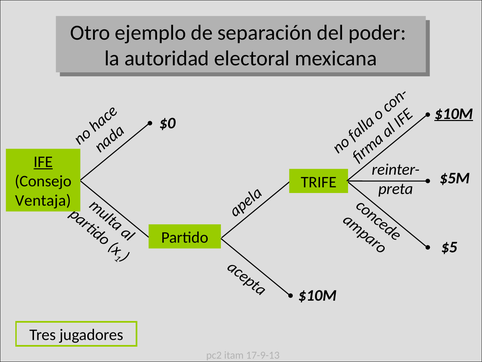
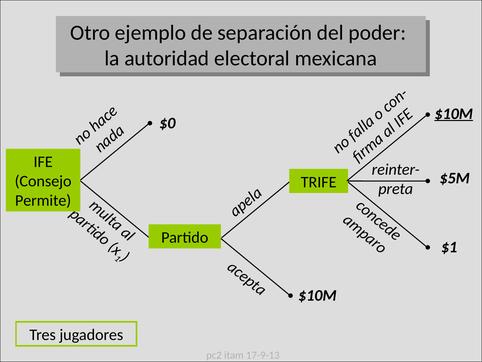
IFE underline: present -> none
Ventaja: Ventaja -> Permite
$5: $5 -> $1
